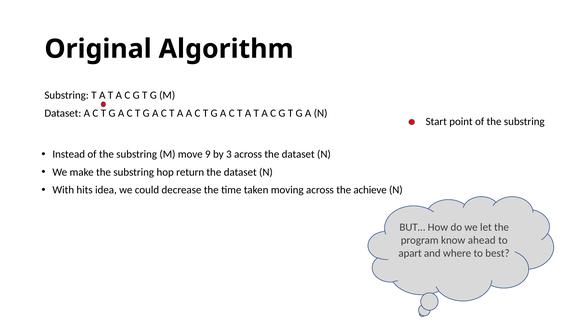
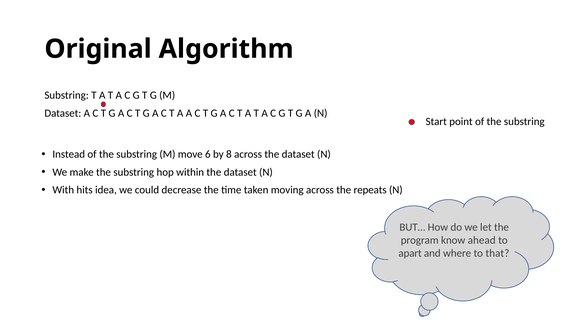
9: 9 -> 6
3: 3 -> 8
return: return -> within
achieve: achieve -> repeats
best: best -> that
